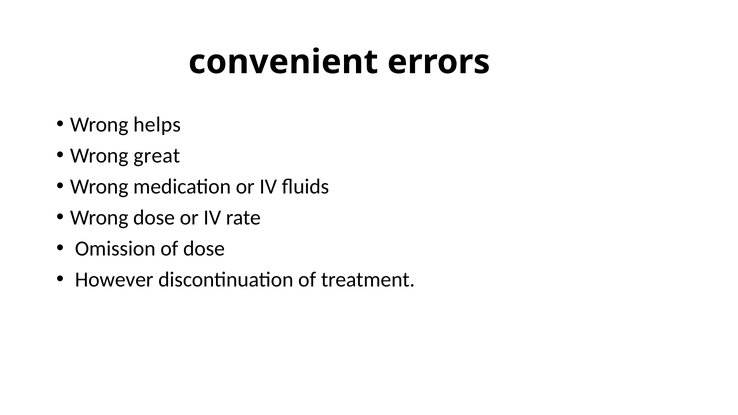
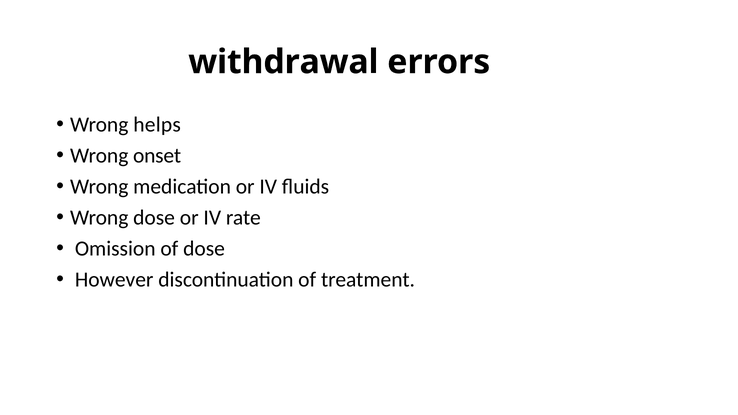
convenient: convenient -> withdrawal
great: great -> onset
